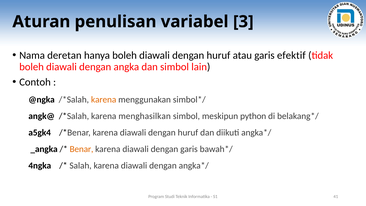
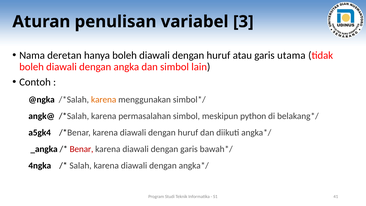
efektif: efektif -> utama
menghasilkan: menghasilkan -> permasalahan
Benar colour: orange -> red
